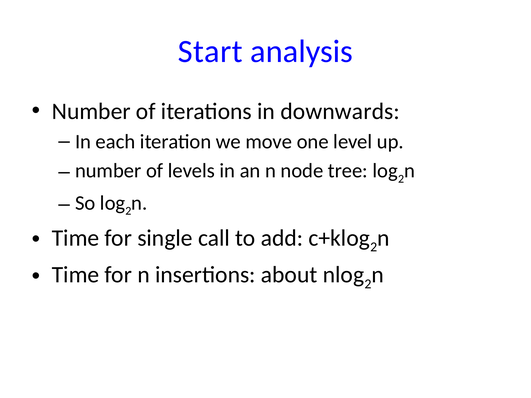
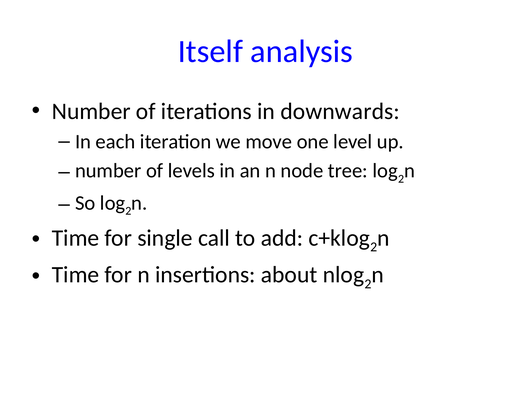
Start: Start -> Itself
